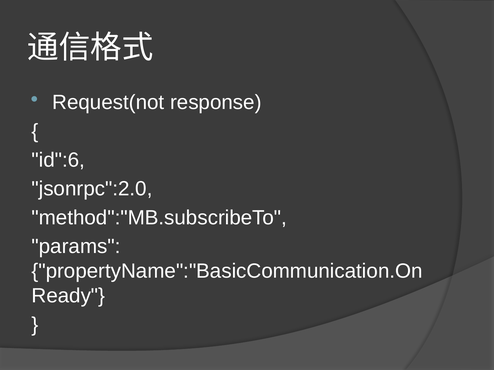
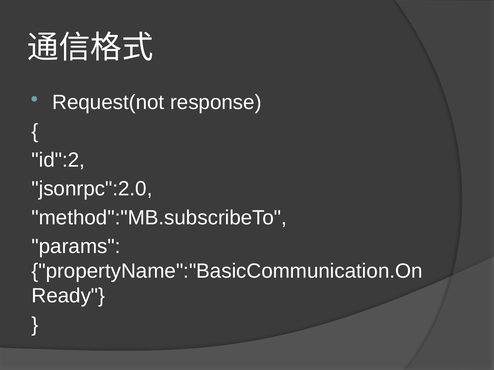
id":6: id":6 -> id":2
